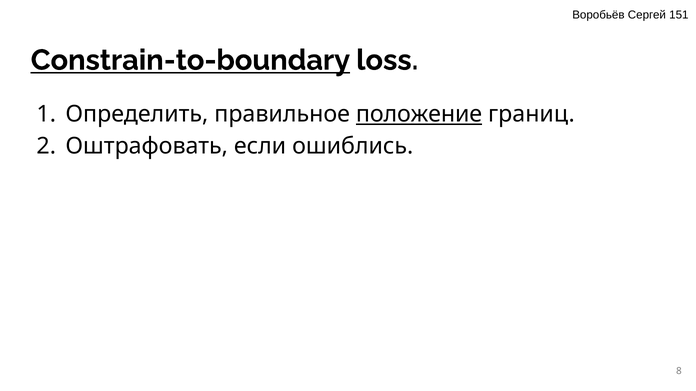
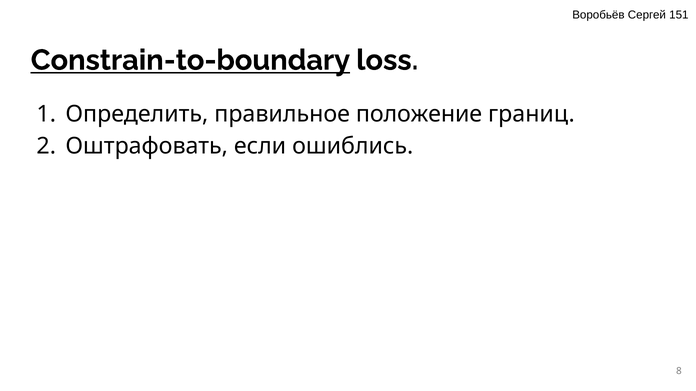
положение underline: present -> none
